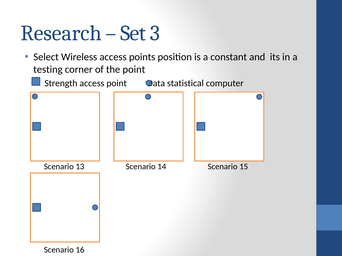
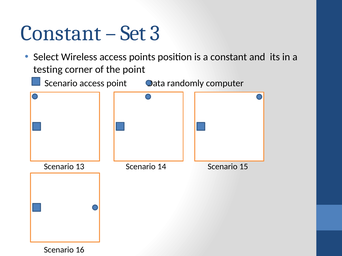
Research at (61, 33): Research -> Constant
Strength at (61, 83): Strength -> Scenario
statistical: statistical -> randomly
